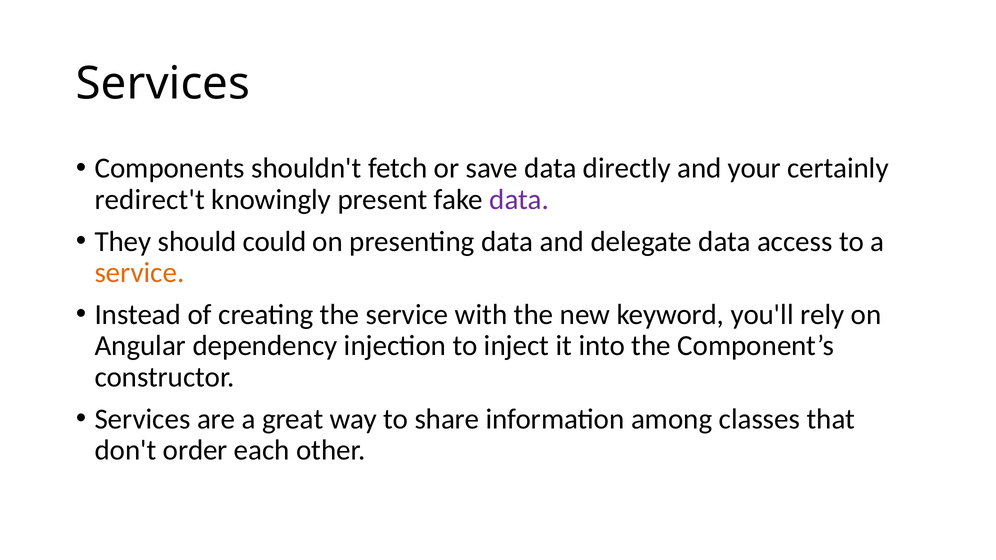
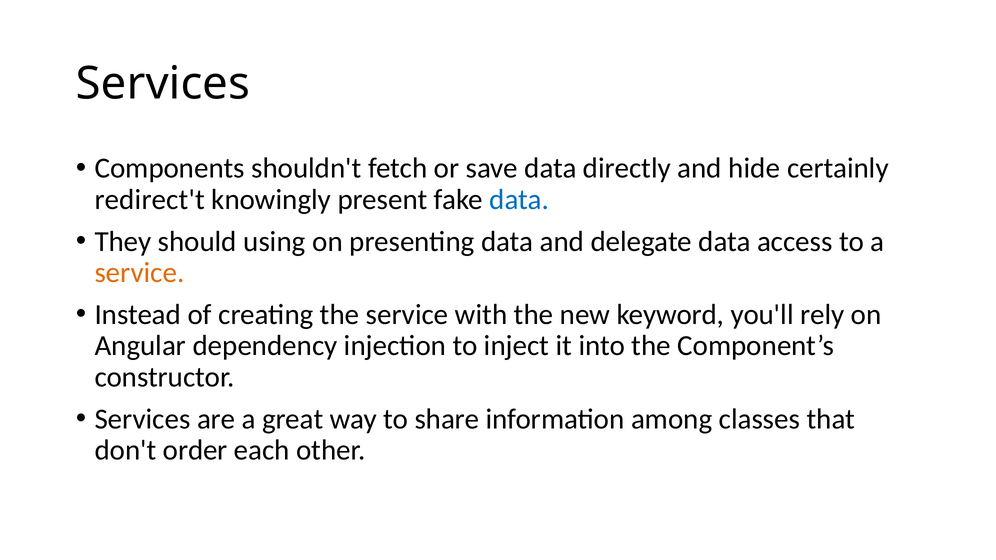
your: your -> hide
data at (519, 200) colour: purple -> blue
could: could -> using
